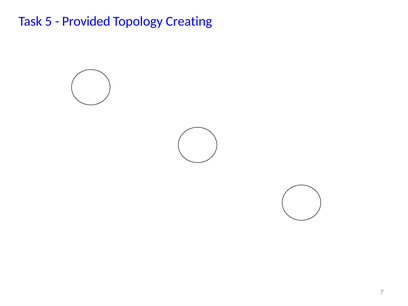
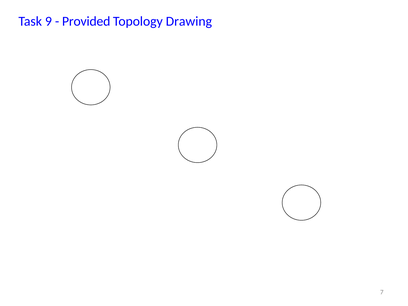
5: 5 -> 9
Creating: Creating -> Drawing
